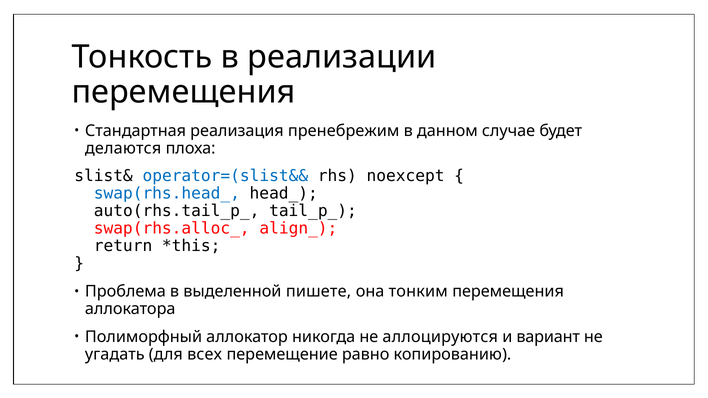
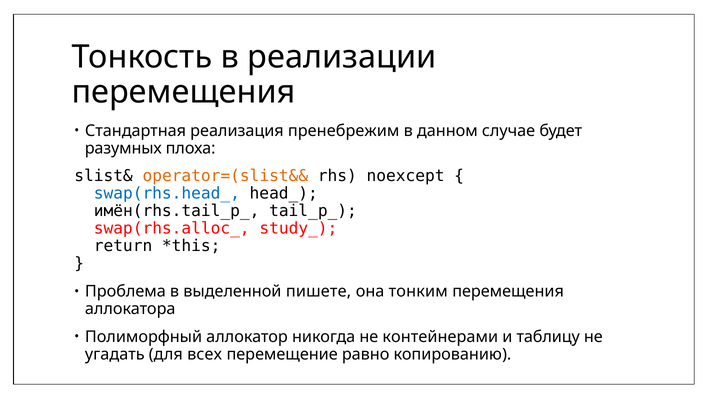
делаются: делаются -> разумных
operator=(slist&& colour: blue -> orange
auto(rhs.tail_p_: auto(rhs.tail_p_ -> имён(rhs.tail_p_
align_: align_ -> study_
аллоцируются: аллоцируются -> контейнерами
вариант: вариант -> таблицу
